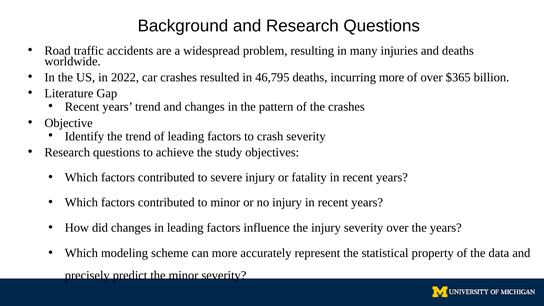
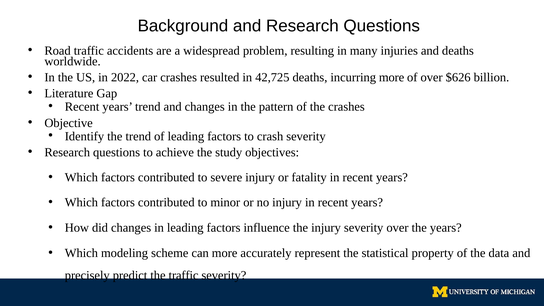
46,795: 46,795 -> 42,725
$365: $365 -> $626
the minor: minor -> traffic
